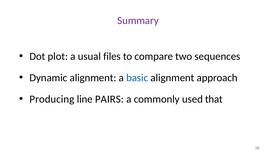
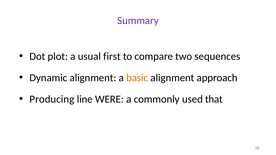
files: files -> first
basic colour: blue -> orange
PAIRS: PAIRS -> WERE
